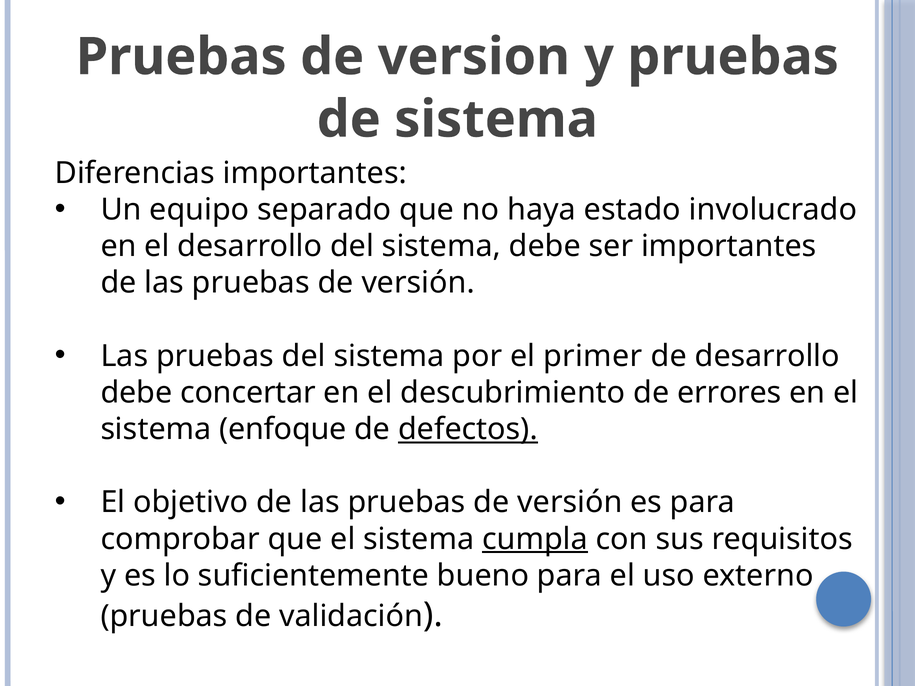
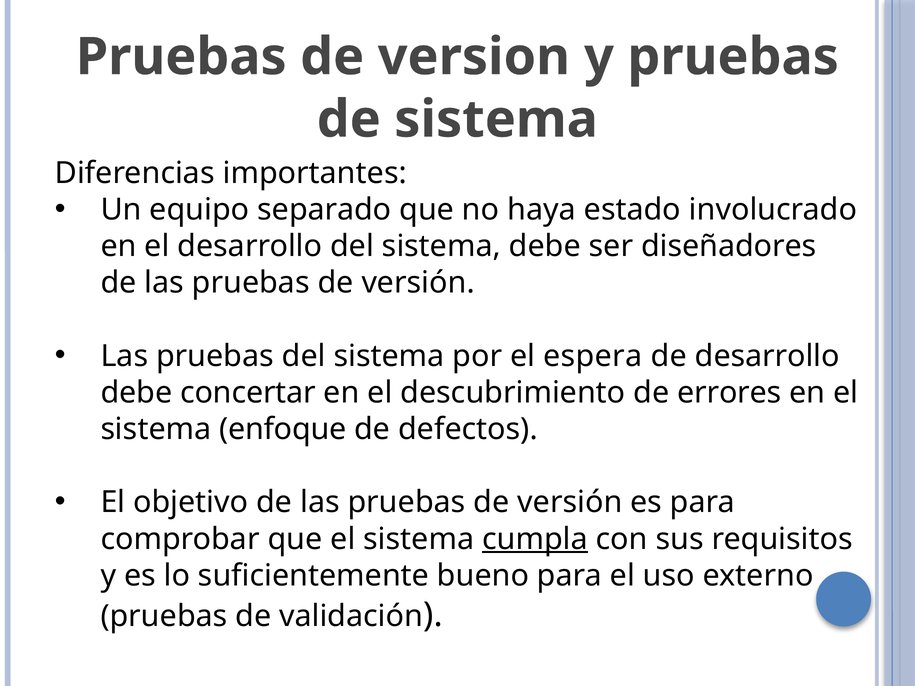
ser importantes: importantes -> diseñadores
primer: primer -> espera
defectos underline: present -> none
